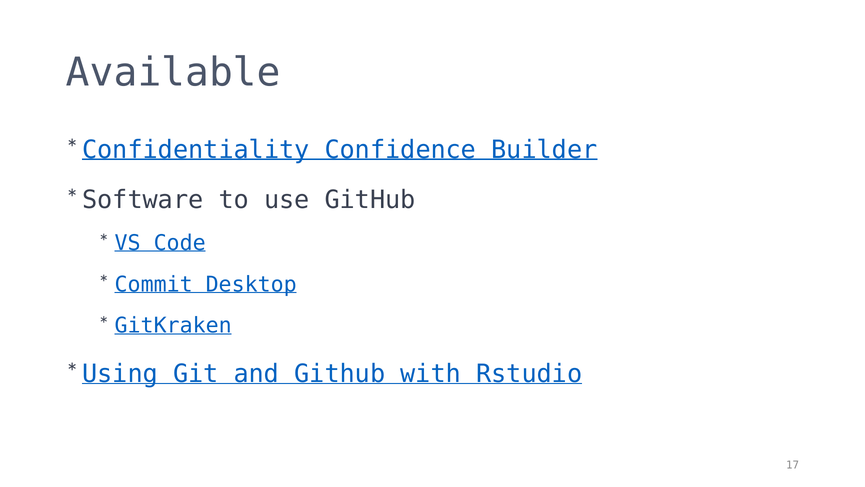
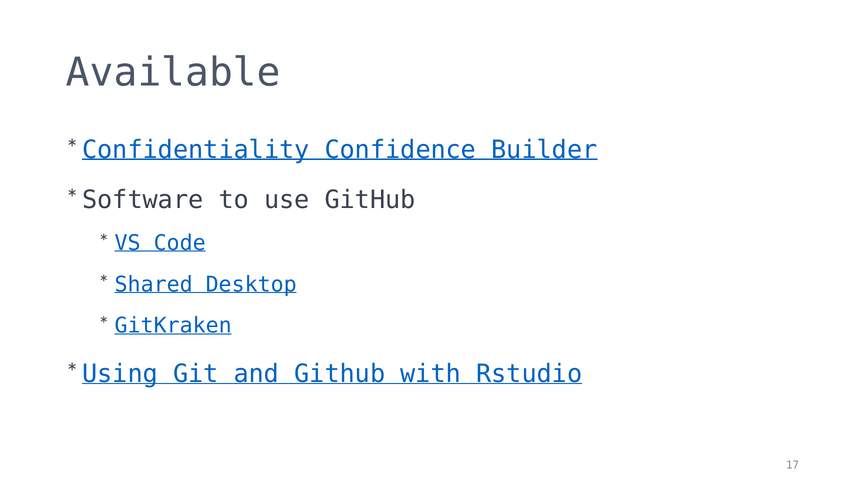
Commit: Commit -> Shared
